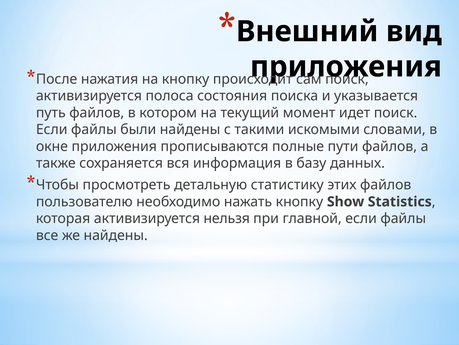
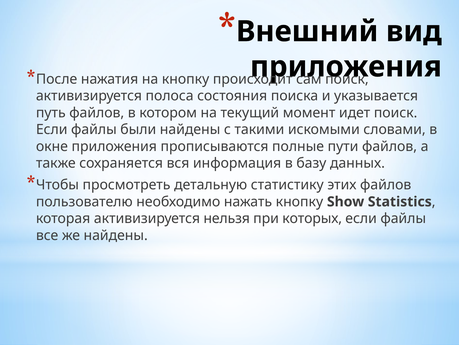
главной: главной -> которых
